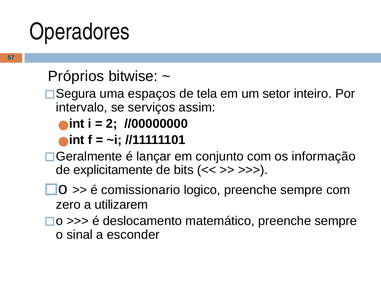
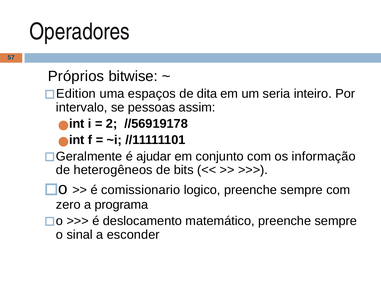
Segura: Segura -> Edition
tela: tela -> dita
setor: setor -> seria
serviços: serviços -> pessoas
//00000000: //00000000 -> //56919178
lançar: lançar -> ajudar
explicitamente: explicitamente -> heterogêneos
utilizarem: utilizarem -> programa
